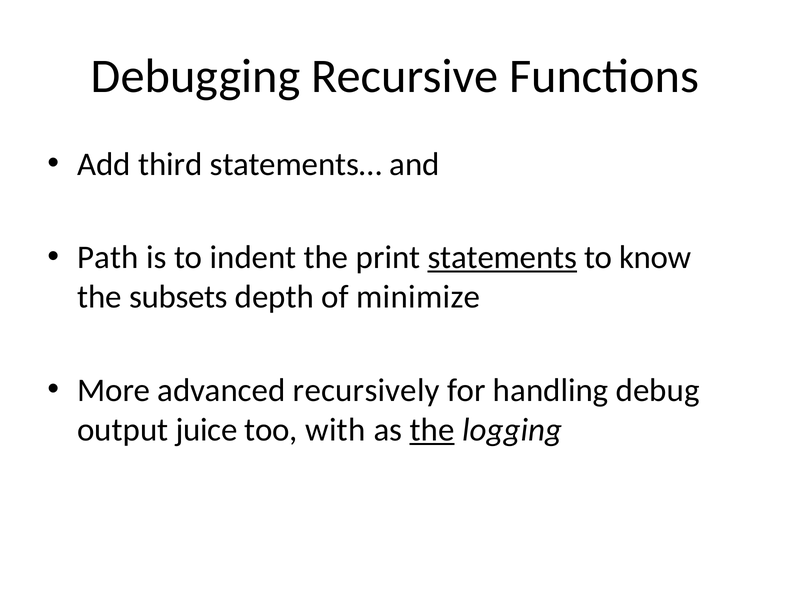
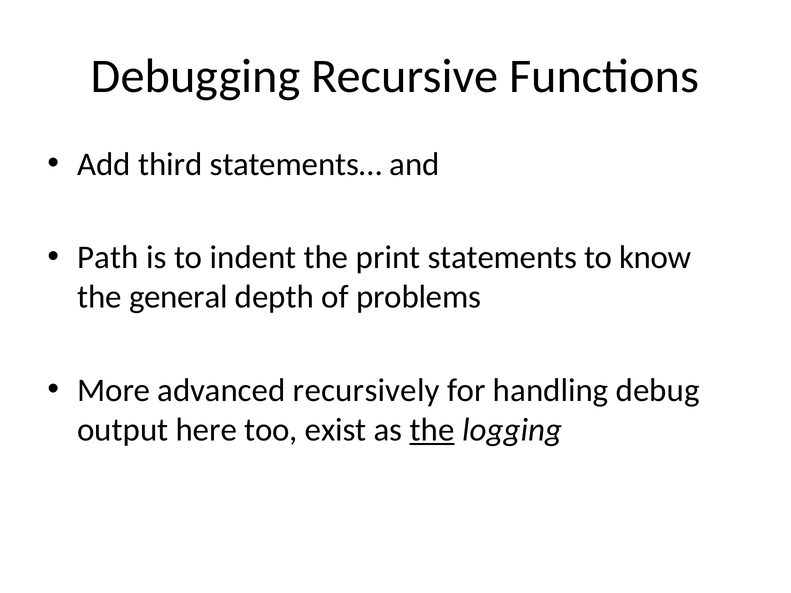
statements underline: present -> none
subsets: subsets -> general
minimize: minimize -> problems
juice: juice -> here
with: with -> exist
